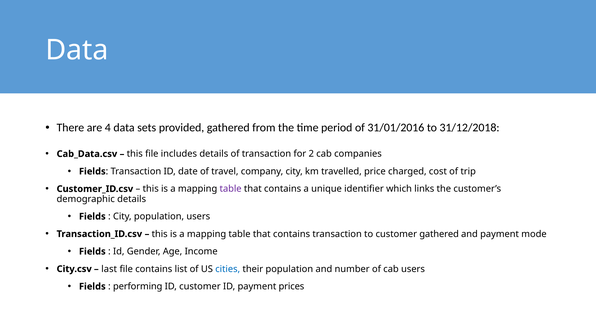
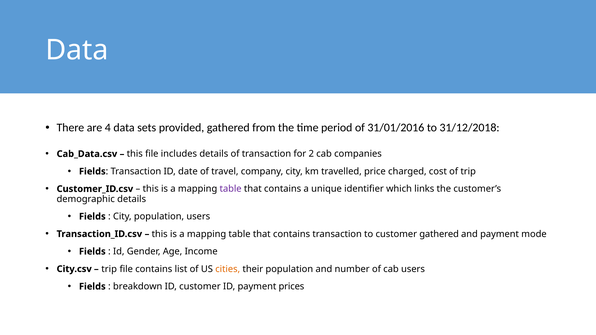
last at (109, 269): last -> trip
cities colour: blue -> orange
performing: performing -> breakdown
